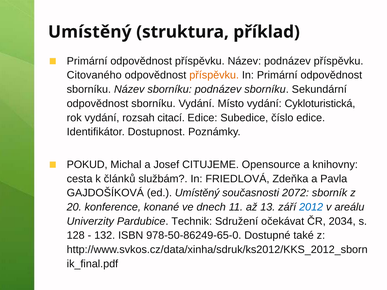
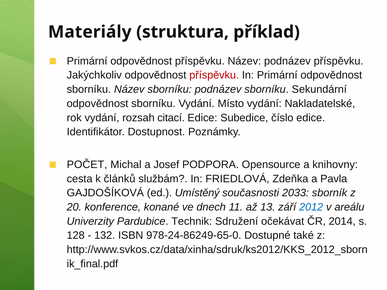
Umístěný at (90, 32): Umístěný -> Materiály
Citovaného: Citovaného -> Jakýchkoliv
příspěvku at (214, 75) colour: orange -> red
Cykloturistická: Cykloturistická -> Nakladatelské
POKUD: POKUD -> POČET
CITUJEME: CITUJEME -> PODPORA
2072: 2072 -> 2033
2034: 2034 -> 2014
978-50-86249-65-0: 978-50-86249-65-0 -> 978-24-86249-65-0
